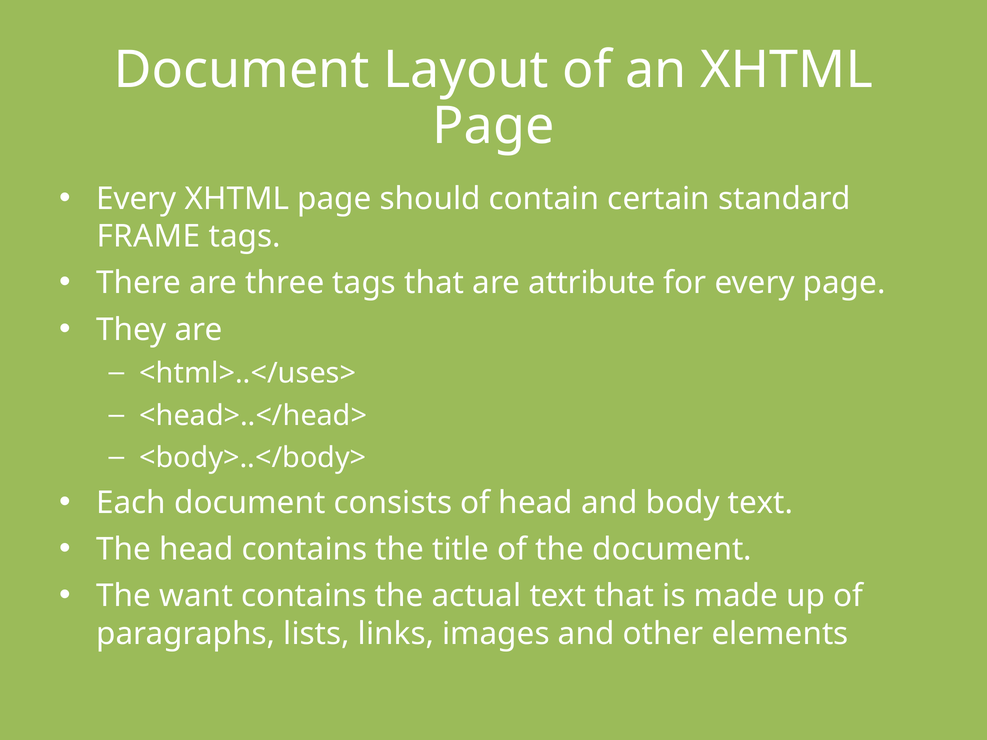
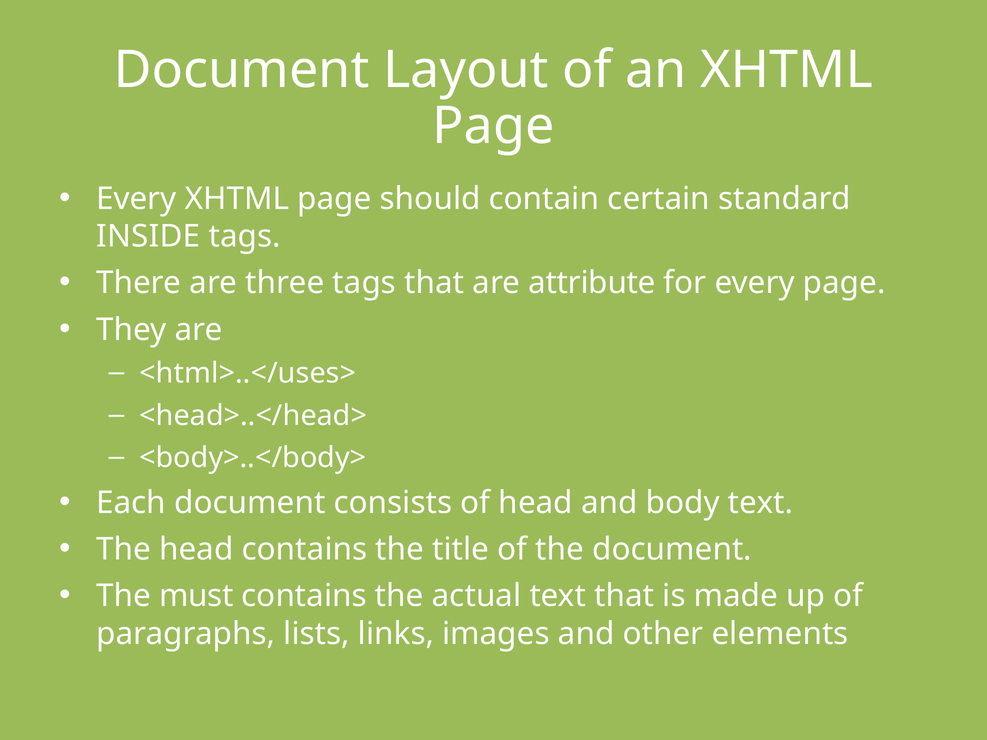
FRAME: FRAME -> INSIDE
want: want -> must
